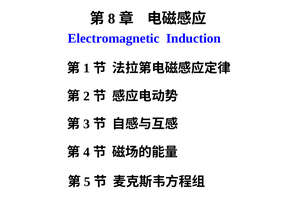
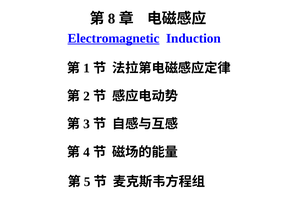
Electromagnetic underline: none -> present
